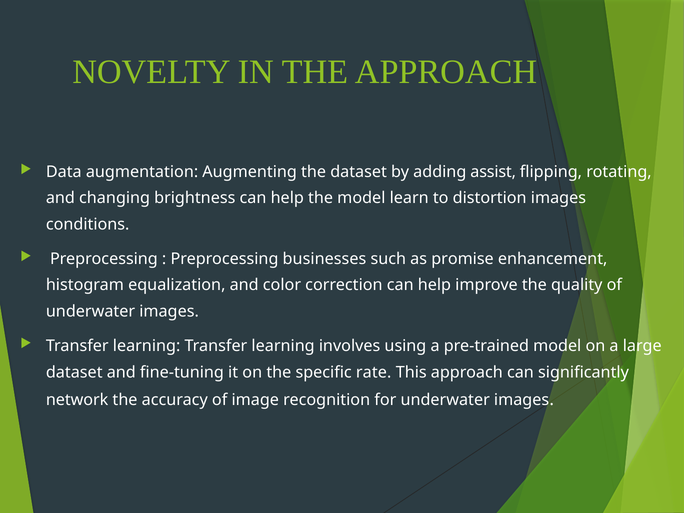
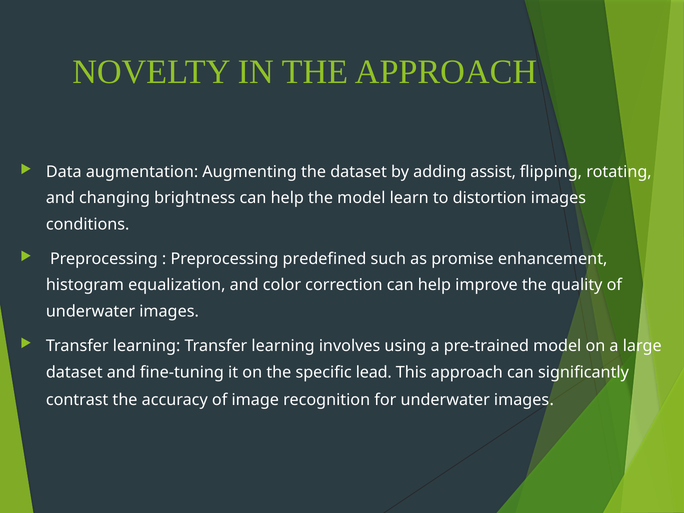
businesses: businesses -> predefined
rate: rate -> lead
network: network -> contrast
